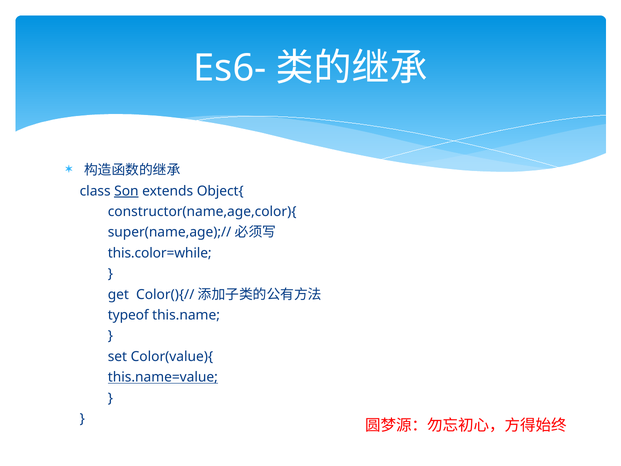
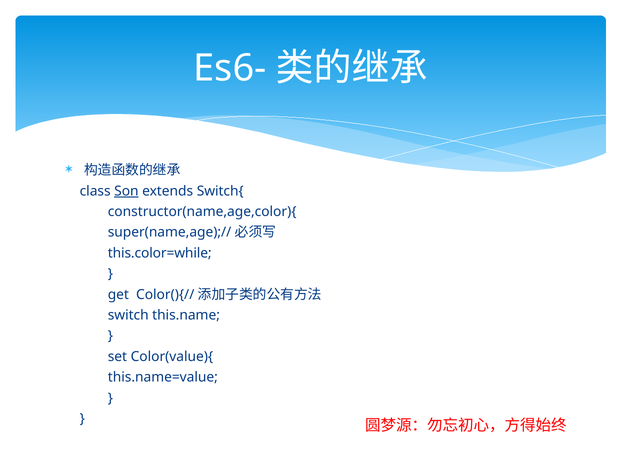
Object{: Object{ -> Switch{
typeof: typeof -> switch
this.name=value underline: present -> none
